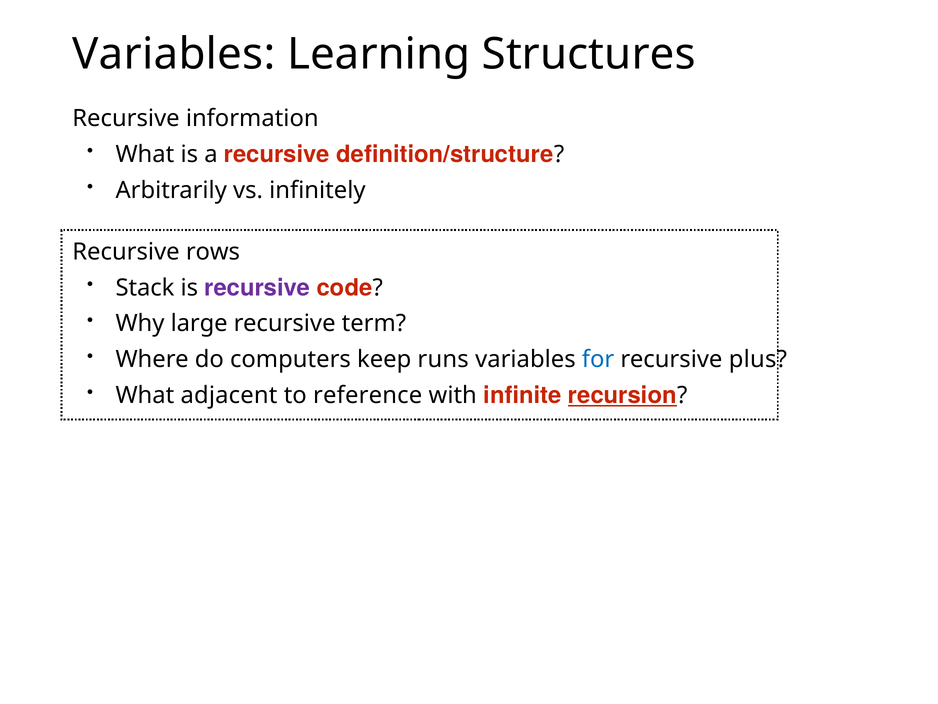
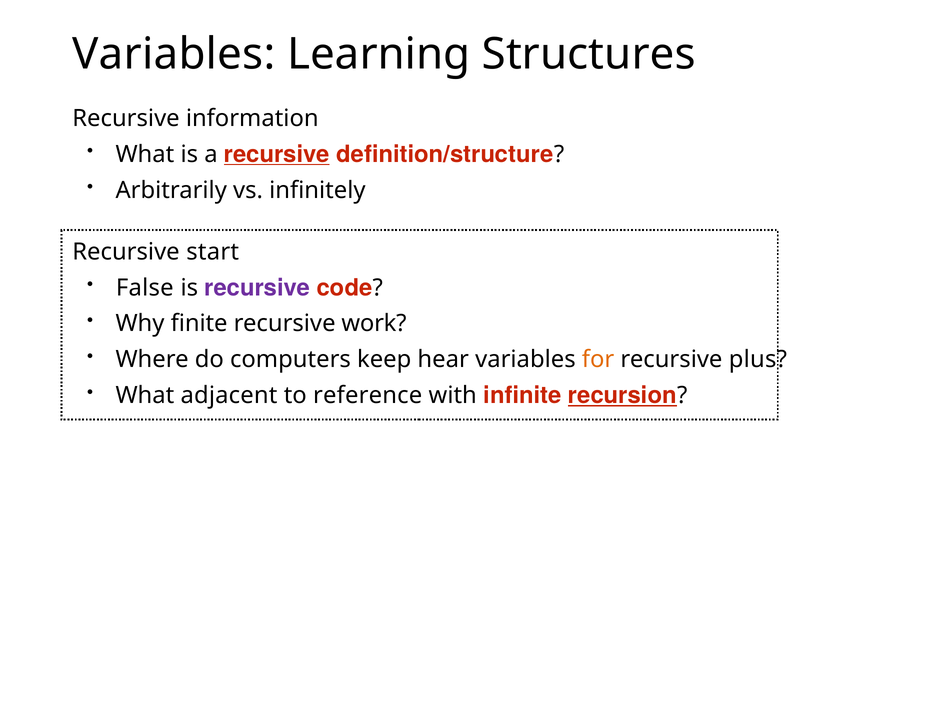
recursive at (277, 154) underline: none -> present
rows: rows -> start
Stack: Stack -> False
large: large -> finite
term: term -> work
runs: runs -> hear
for colour: blue -> orange
